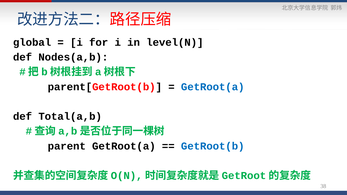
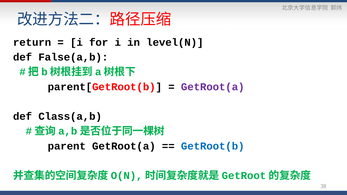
global: global -> return
Nodes(a,b: Nodes(a,b -> False(a,b
GetRoot(a at (213, 87) colour: blue -> purple
Total(a,b: Total(a,b -> Class(a,b
